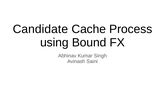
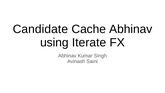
Cache Process: Process -> Abhinav
Bound: Bound -> Iterate
